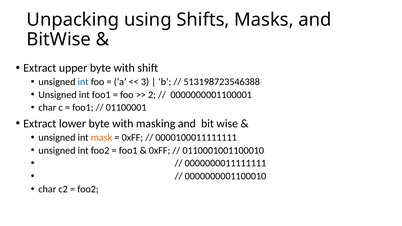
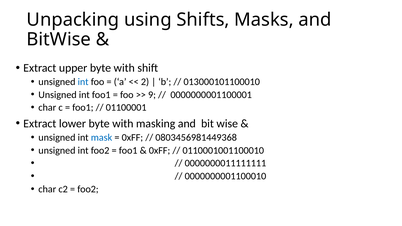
3: 3 -> 2
513198723546388: 513198723546388 -> 013000101100010
2: 2 -> 9
mask colour: orange -> blue
0000100011111111: 0000100011111111 -> 0803456981449368
